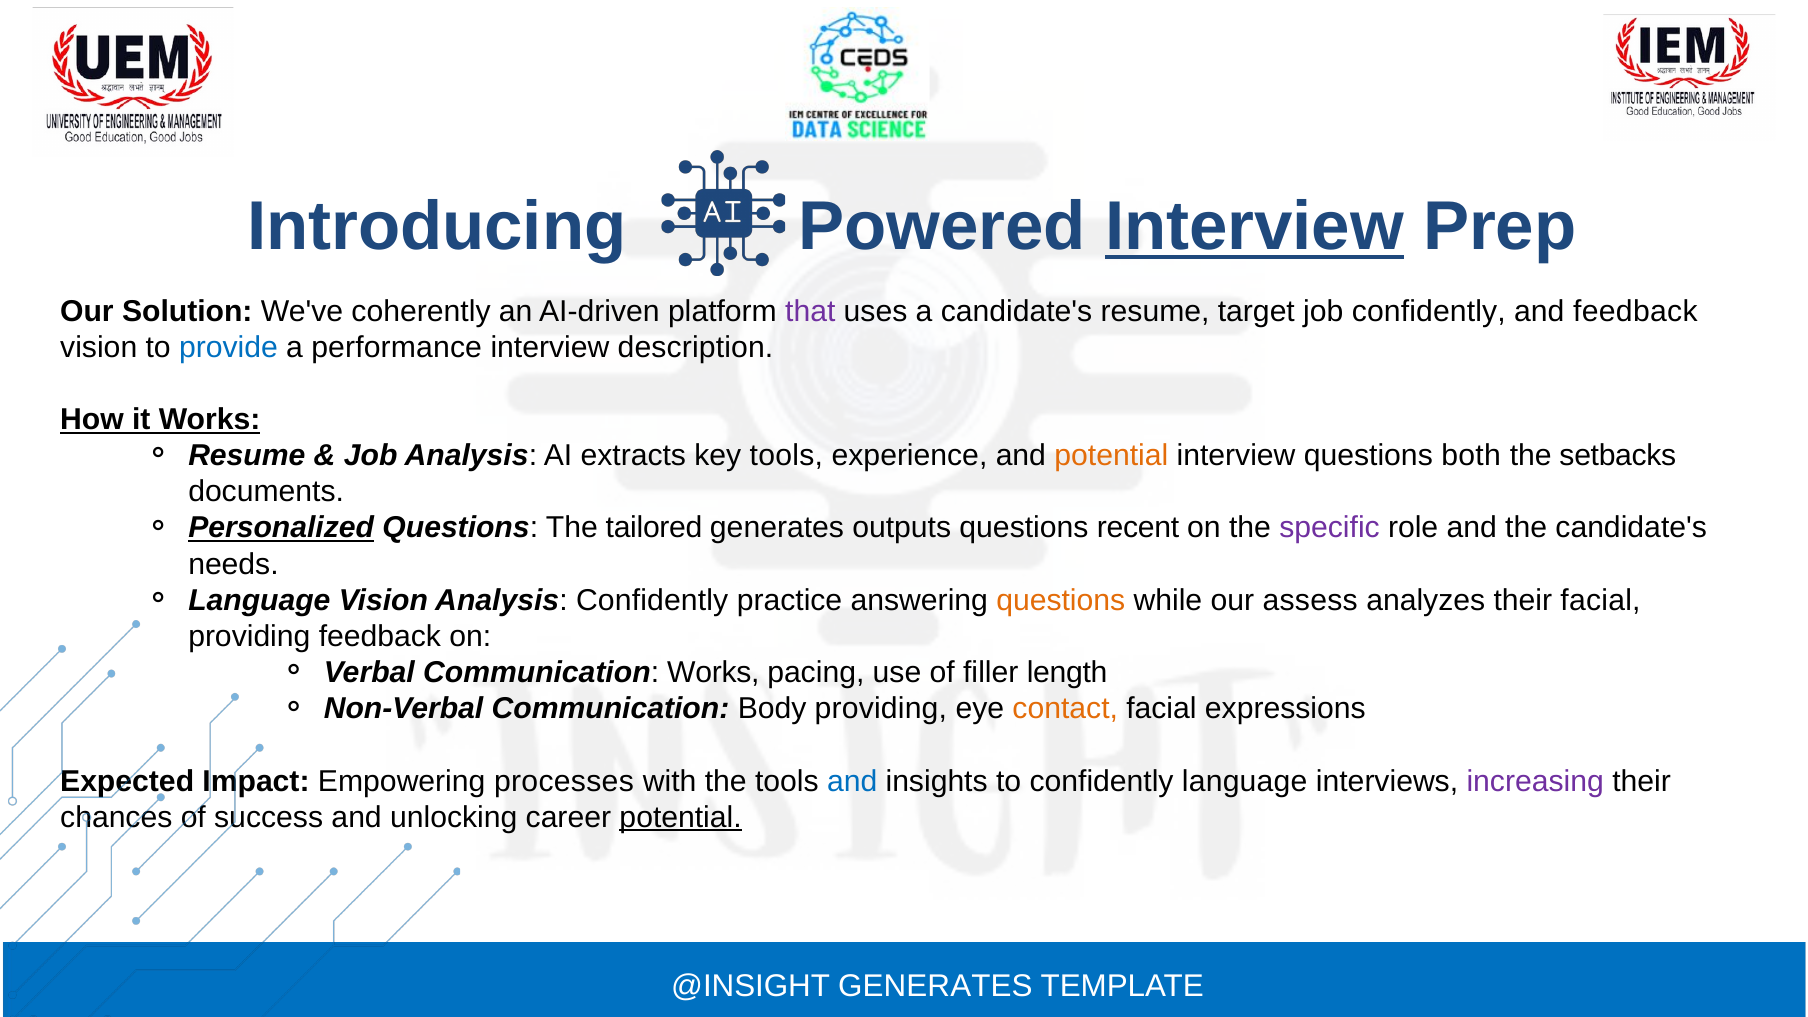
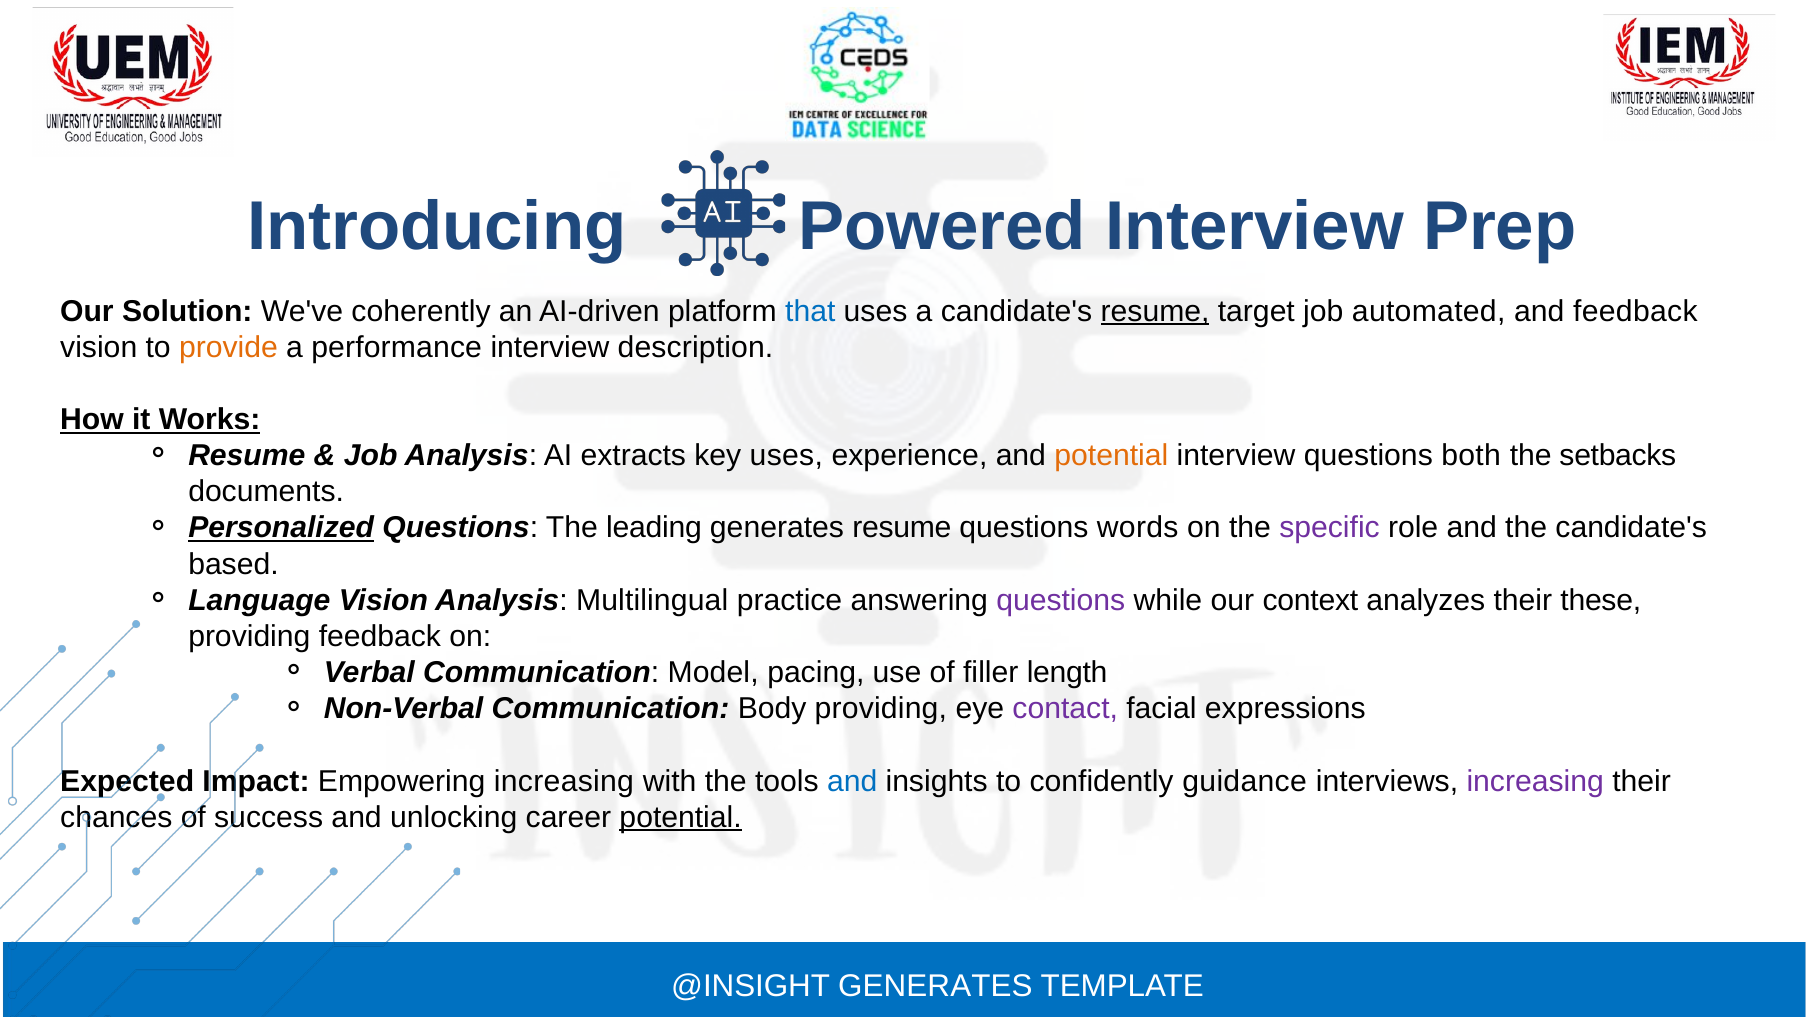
Interview at (1254, 227) underline: present -> none
that colour: purple -> blue
resume at (1155, 311) underline: none -> present
job confidently: confidently -> automated
provide colour: blue -> orange
key tools: tools -> uses
tailored: tailored -> leading
generates outputs: outputs -> resume
recent: recent -> words
needs: needs -> based
Analysis Confidently: Confidently -> Multilingual
questions at (1061, 600) colour: orange -> purple
assess: assess -> context
their facial: facial -> these
Works at (713, 673): Works -> Model
contact colour: orange -> purple
processes at (564, 781): processes -> increasing
confidently language: language -> guidance
